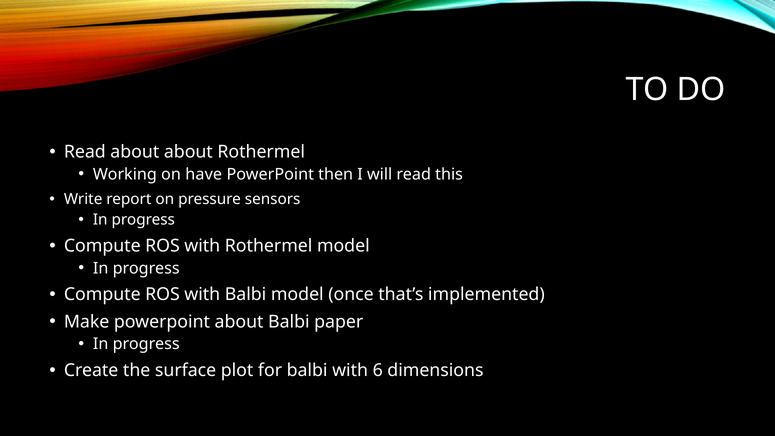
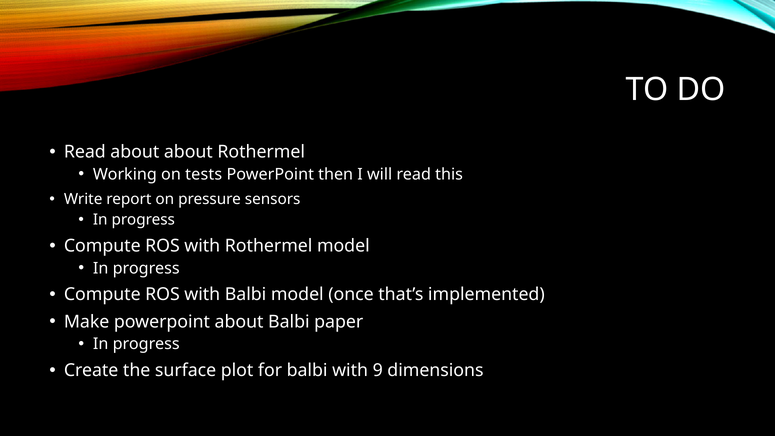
have: have -> tests
6: 6 -> 9
